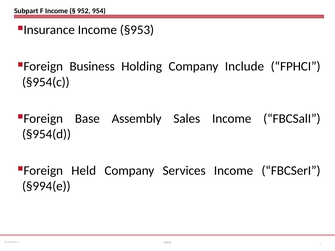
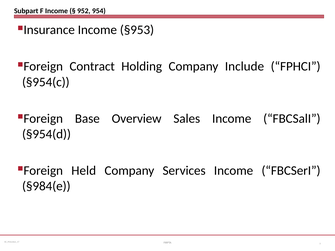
Business: Business -> Contract
Assembly: Assembly -> Overview
§994(e: §994(e -> §984(e
